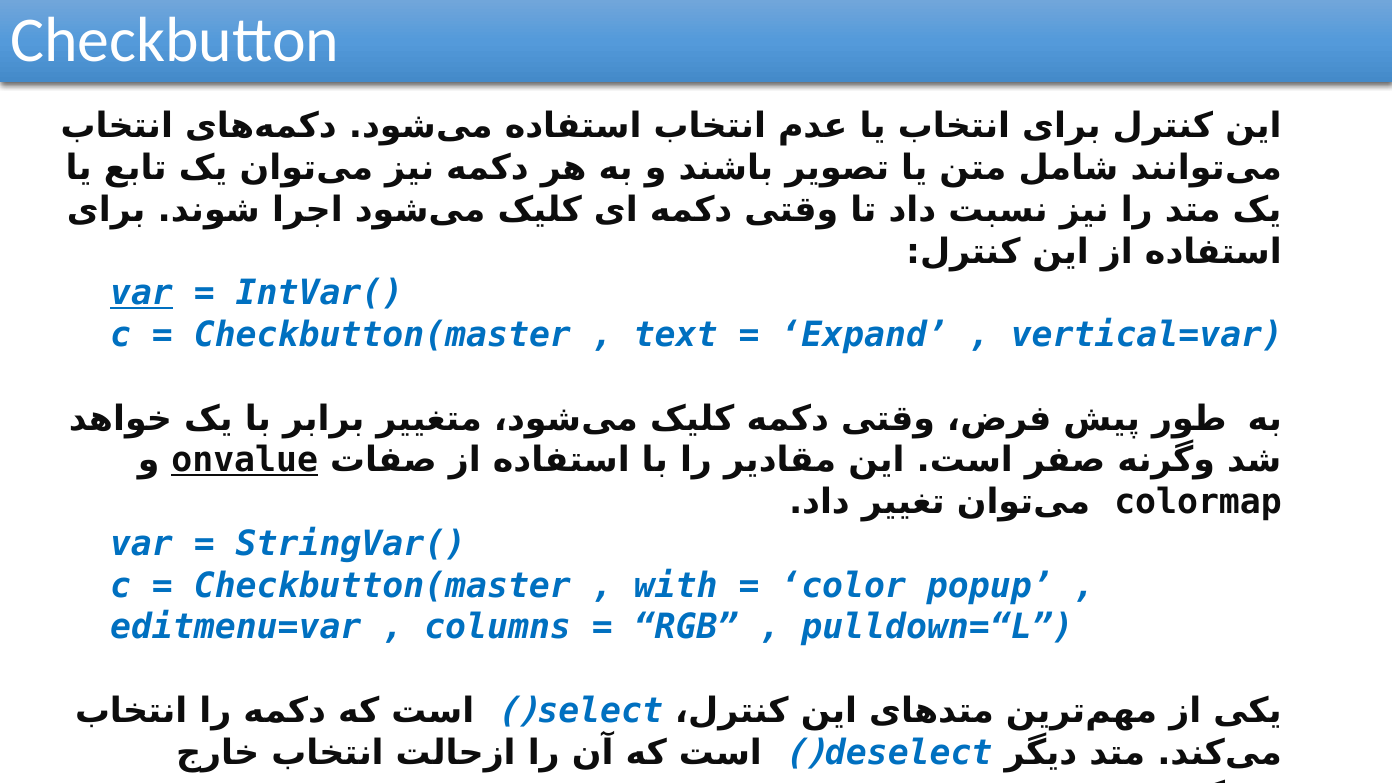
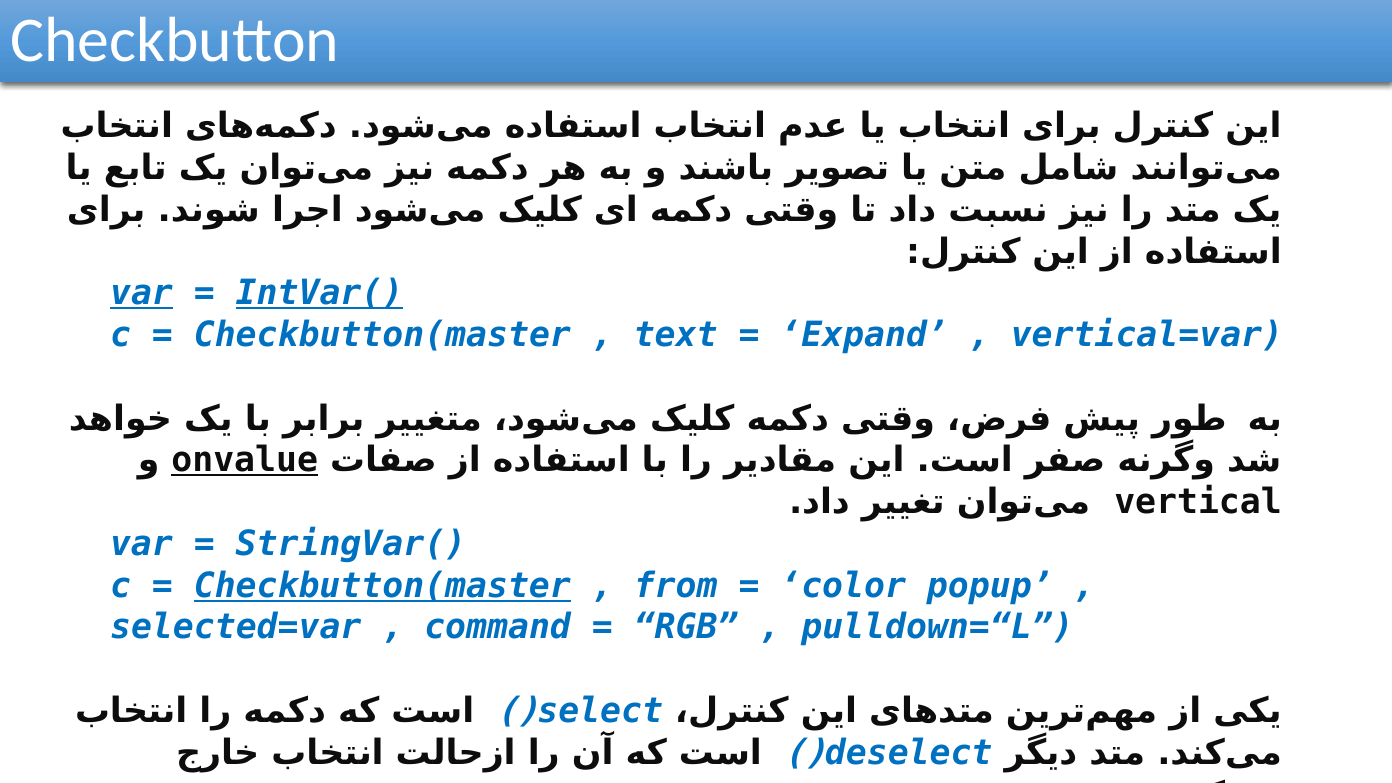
IntVar( underline: none -> present
colormap: colormap -> vertical
Checkbutton(master at (382, 586) underline: none -> present
with: with -> from
editmenu=var: editmenu=var -> selected=var
columns: columns -> command
